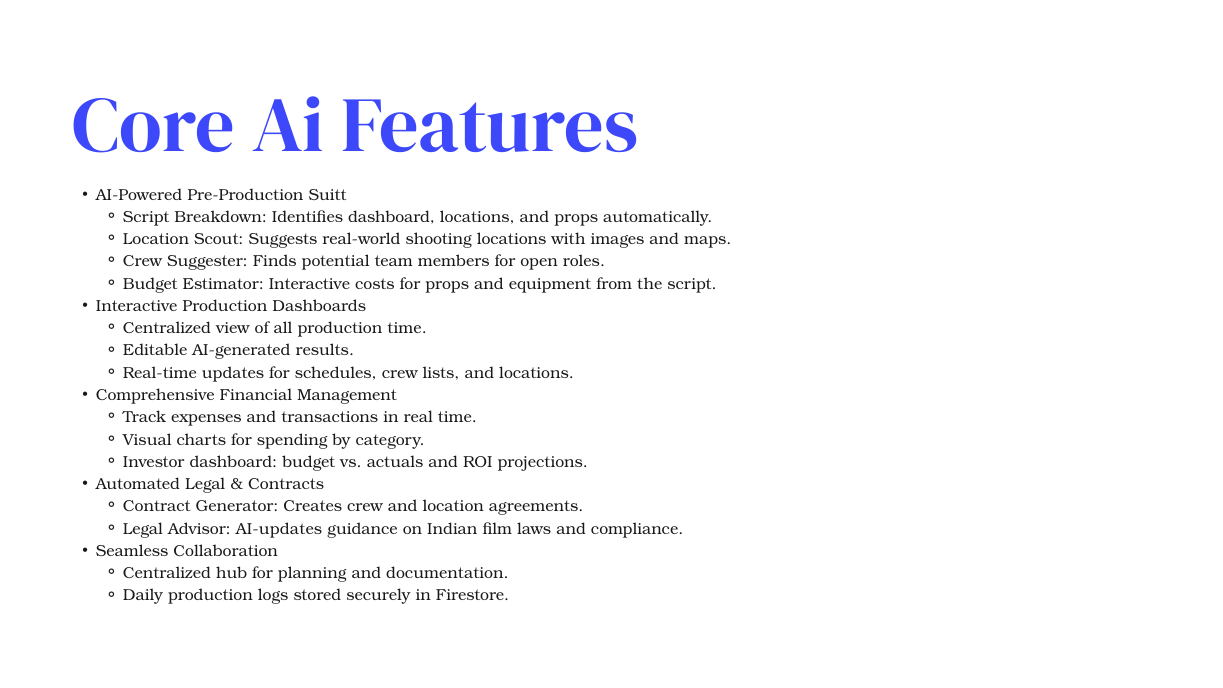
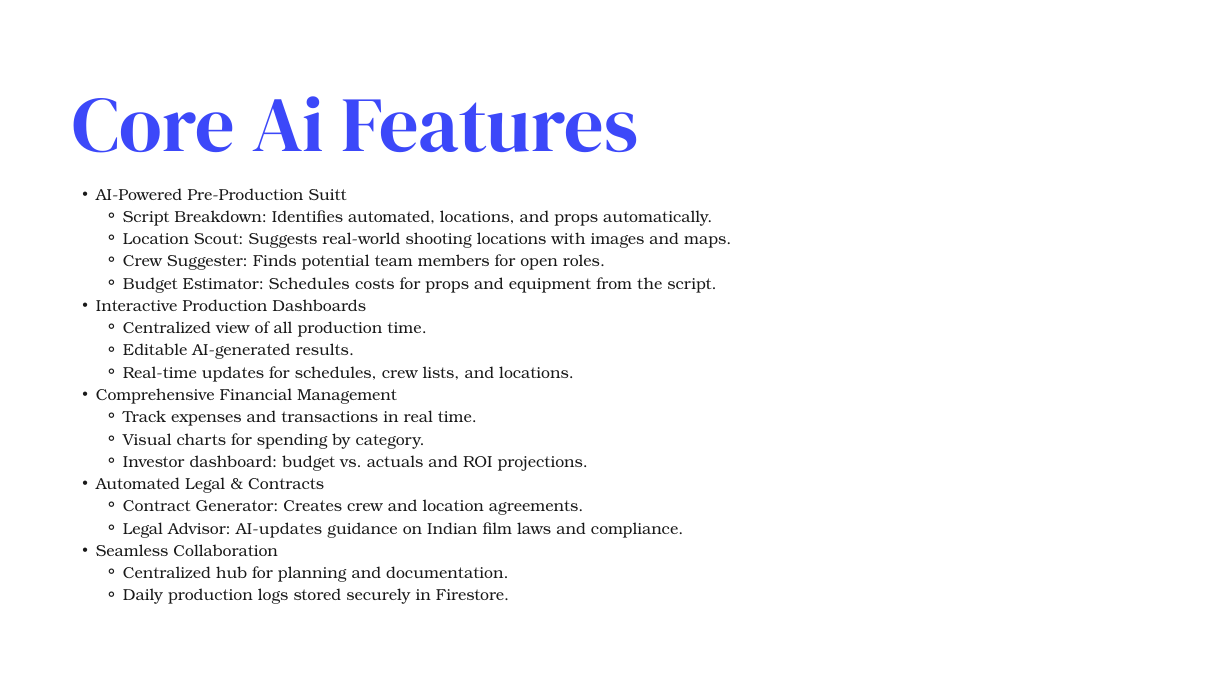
Identifies dashboard: dashboard -> automated
Estimator Interactive: Interactive -> Schedules
